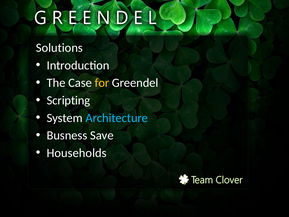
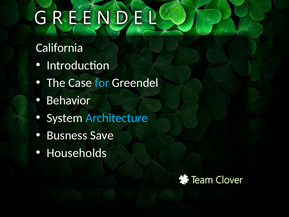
Solutions: Solutions -> California
for colour: yellow -> light blue
Scripting: Scripting -> Behavior
